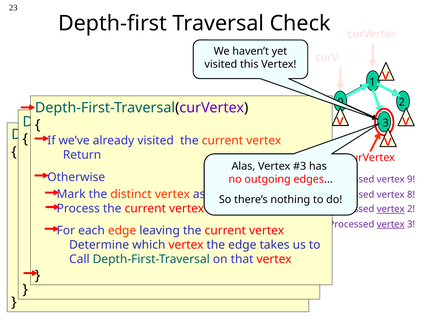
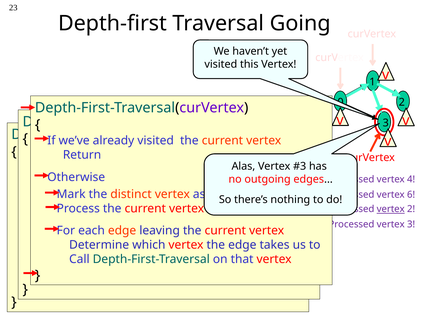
Check: Check -> Going
9: 9 -> 4
8: 8 -> 6
vertex at (391, 224) underline: present -> none
